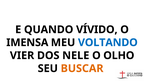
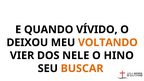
IMENSA: IMENSA -> DEIXOU
VOLTANDO colour: blue -> orange
OLHO: OLHO -> HINO
